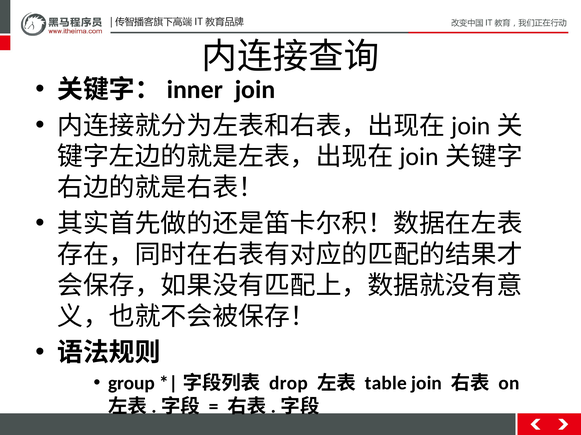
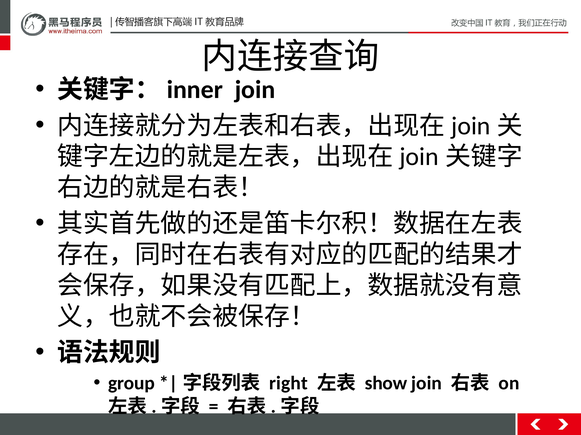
drop: drop -> right
table: table -> show
